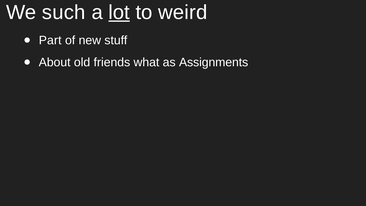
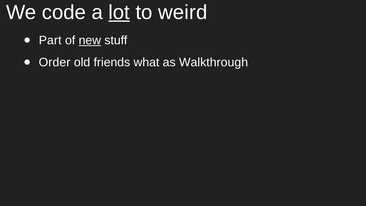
such: such -> code
new underline: none -> present
About: About -> Order
Assignments: Assignments -> Walkthrough
